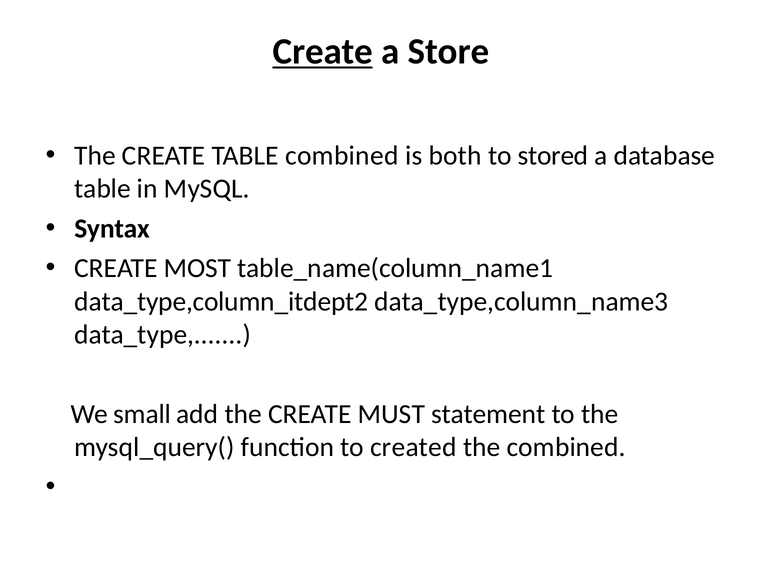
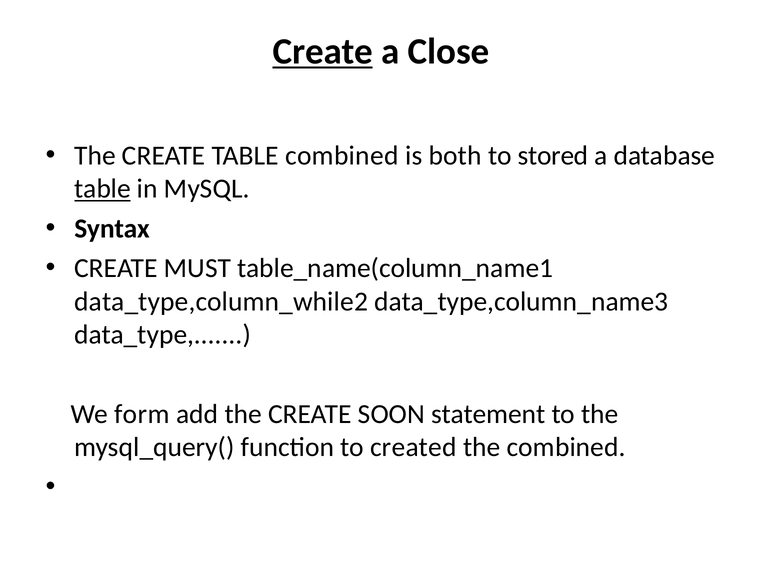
Store: Store -> Close
table at (103, 189) underline: none -> present
MOST: MOST -> MUST
data_type,column_itdept2: data_type,column_itdept2 -> data_type,column_while2
small: small -> form
MUST: MUST -> SOON
